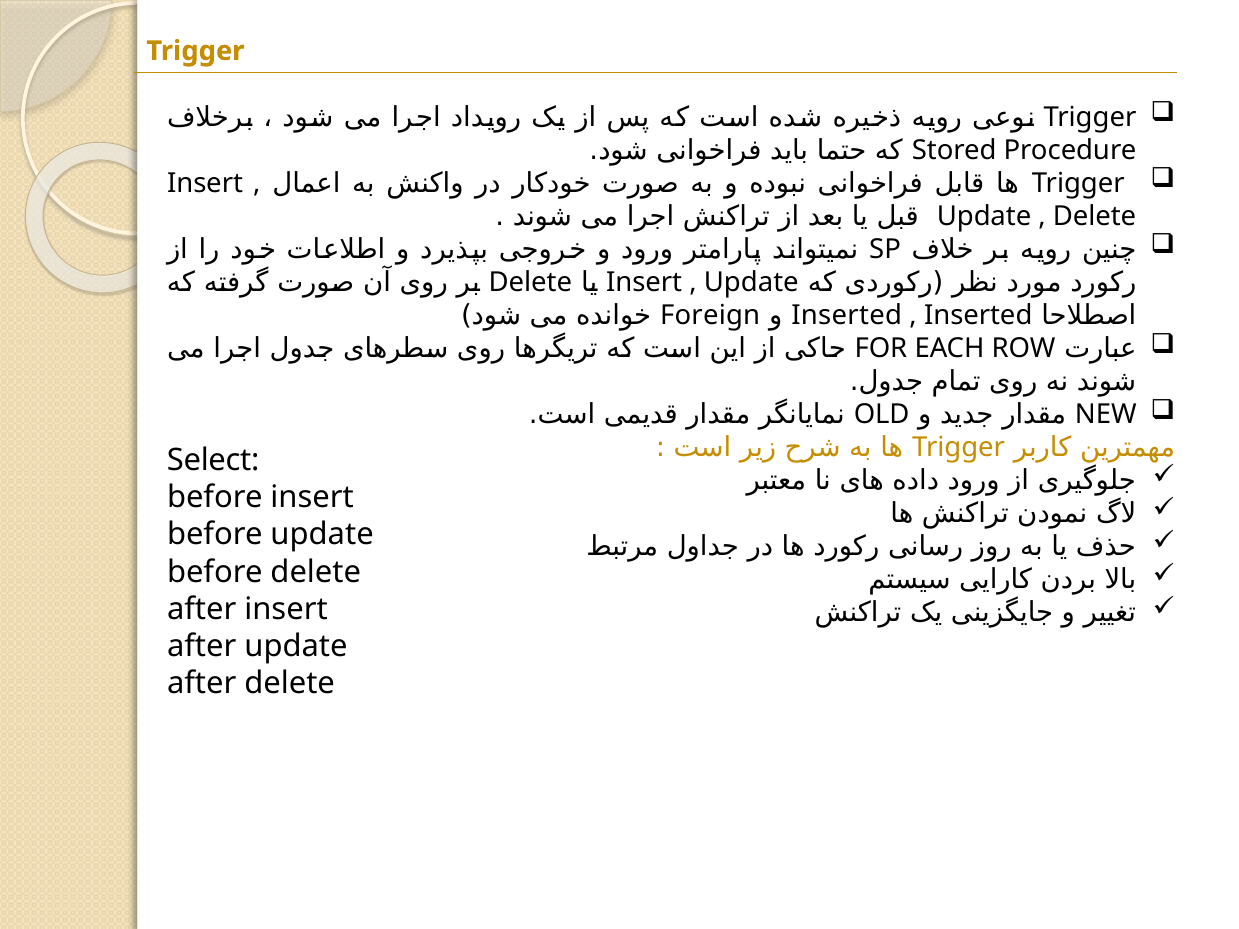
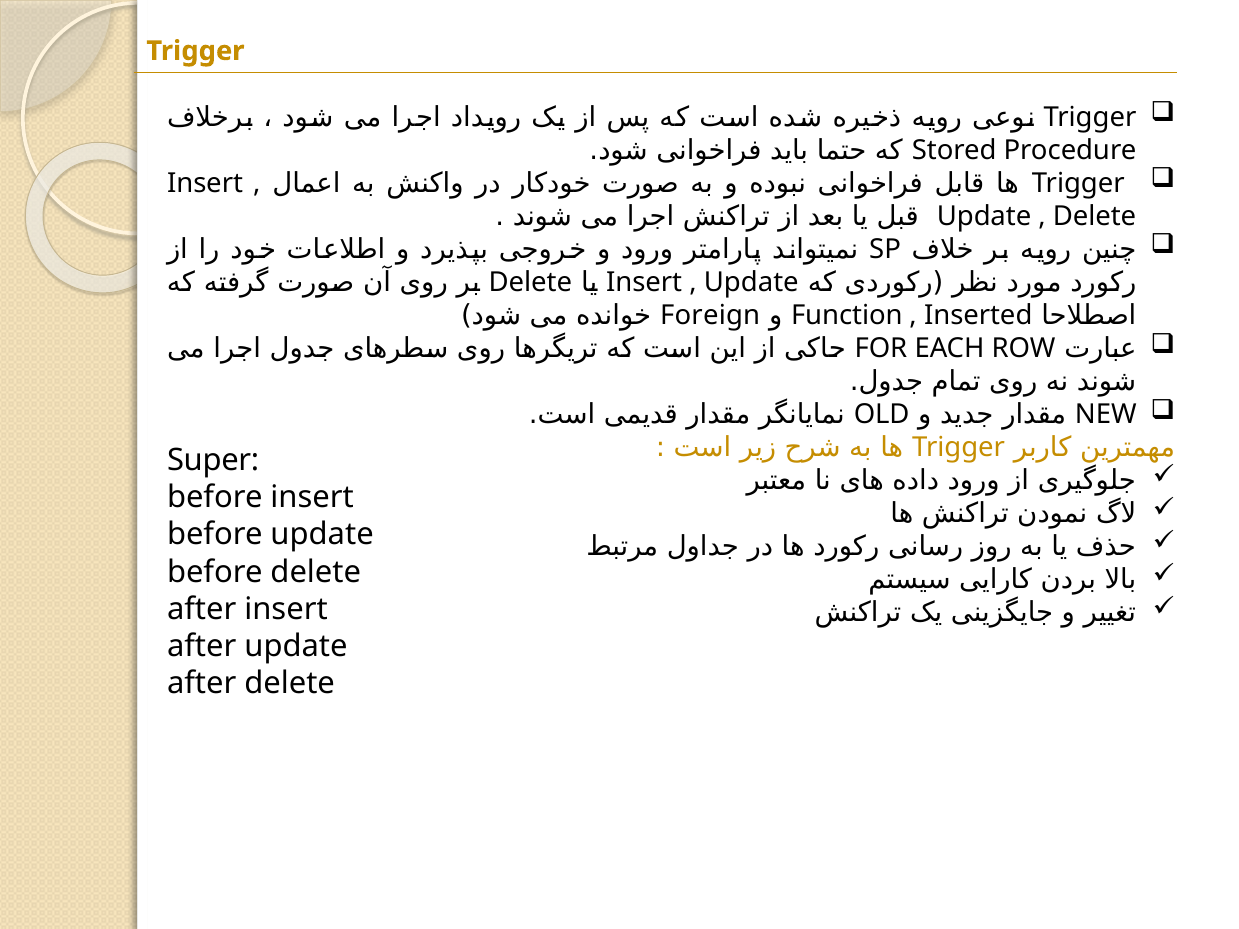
Inserted at (847, 316): Inserted -> Function
Select: Select -> Super
